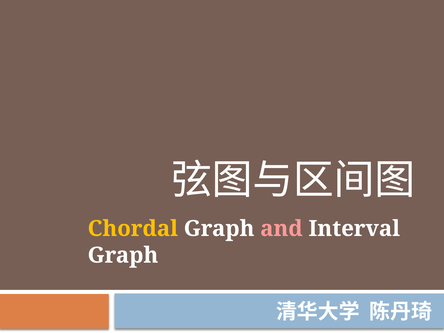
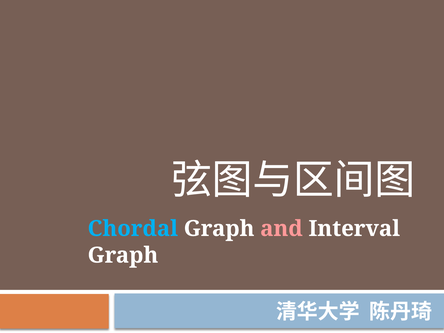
Chordal colour: yellow -> light blue
